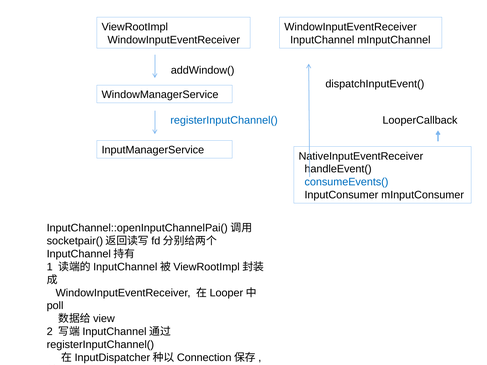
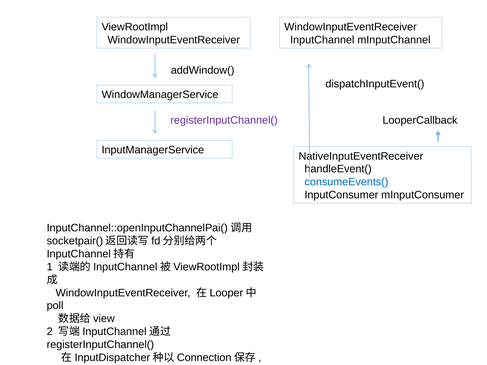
registerInputChannel( at (224, 120) colour: blue -> purple
